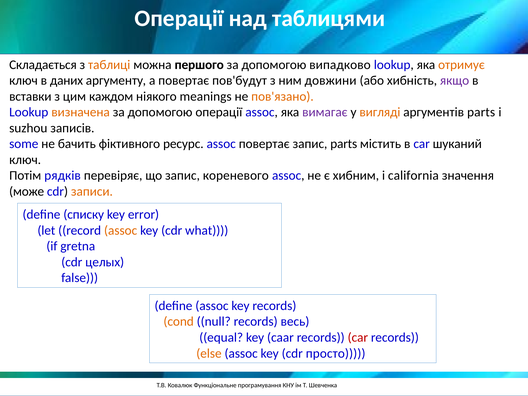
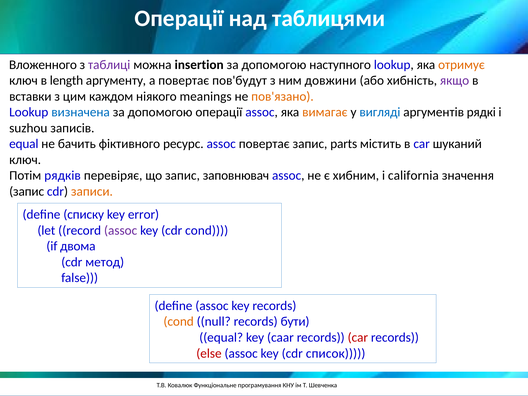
Складається: Складається -> Вложенного
таблиці colour: orange -> purple
першого: першого -> insertion
випадково: випадково -> наступного
даних: даних -> length
визначена colour: orange -> blue
вимагає colour: purple -> orange
вигляді colour: orange -> blue
аргументів parts: parts -> рядкі
some at (24, 144): some -> equal
кореневого: кореневого -> заповнювач
може at (27, 191): може -> запис
assoc at (121, 230) colour: orange -> purple
cdr what: what -> cond
gretna: gretna -> двома
целых: целых -> метод
весь: весь -> бути
else colour: orange -> red
просто: просто -> список
